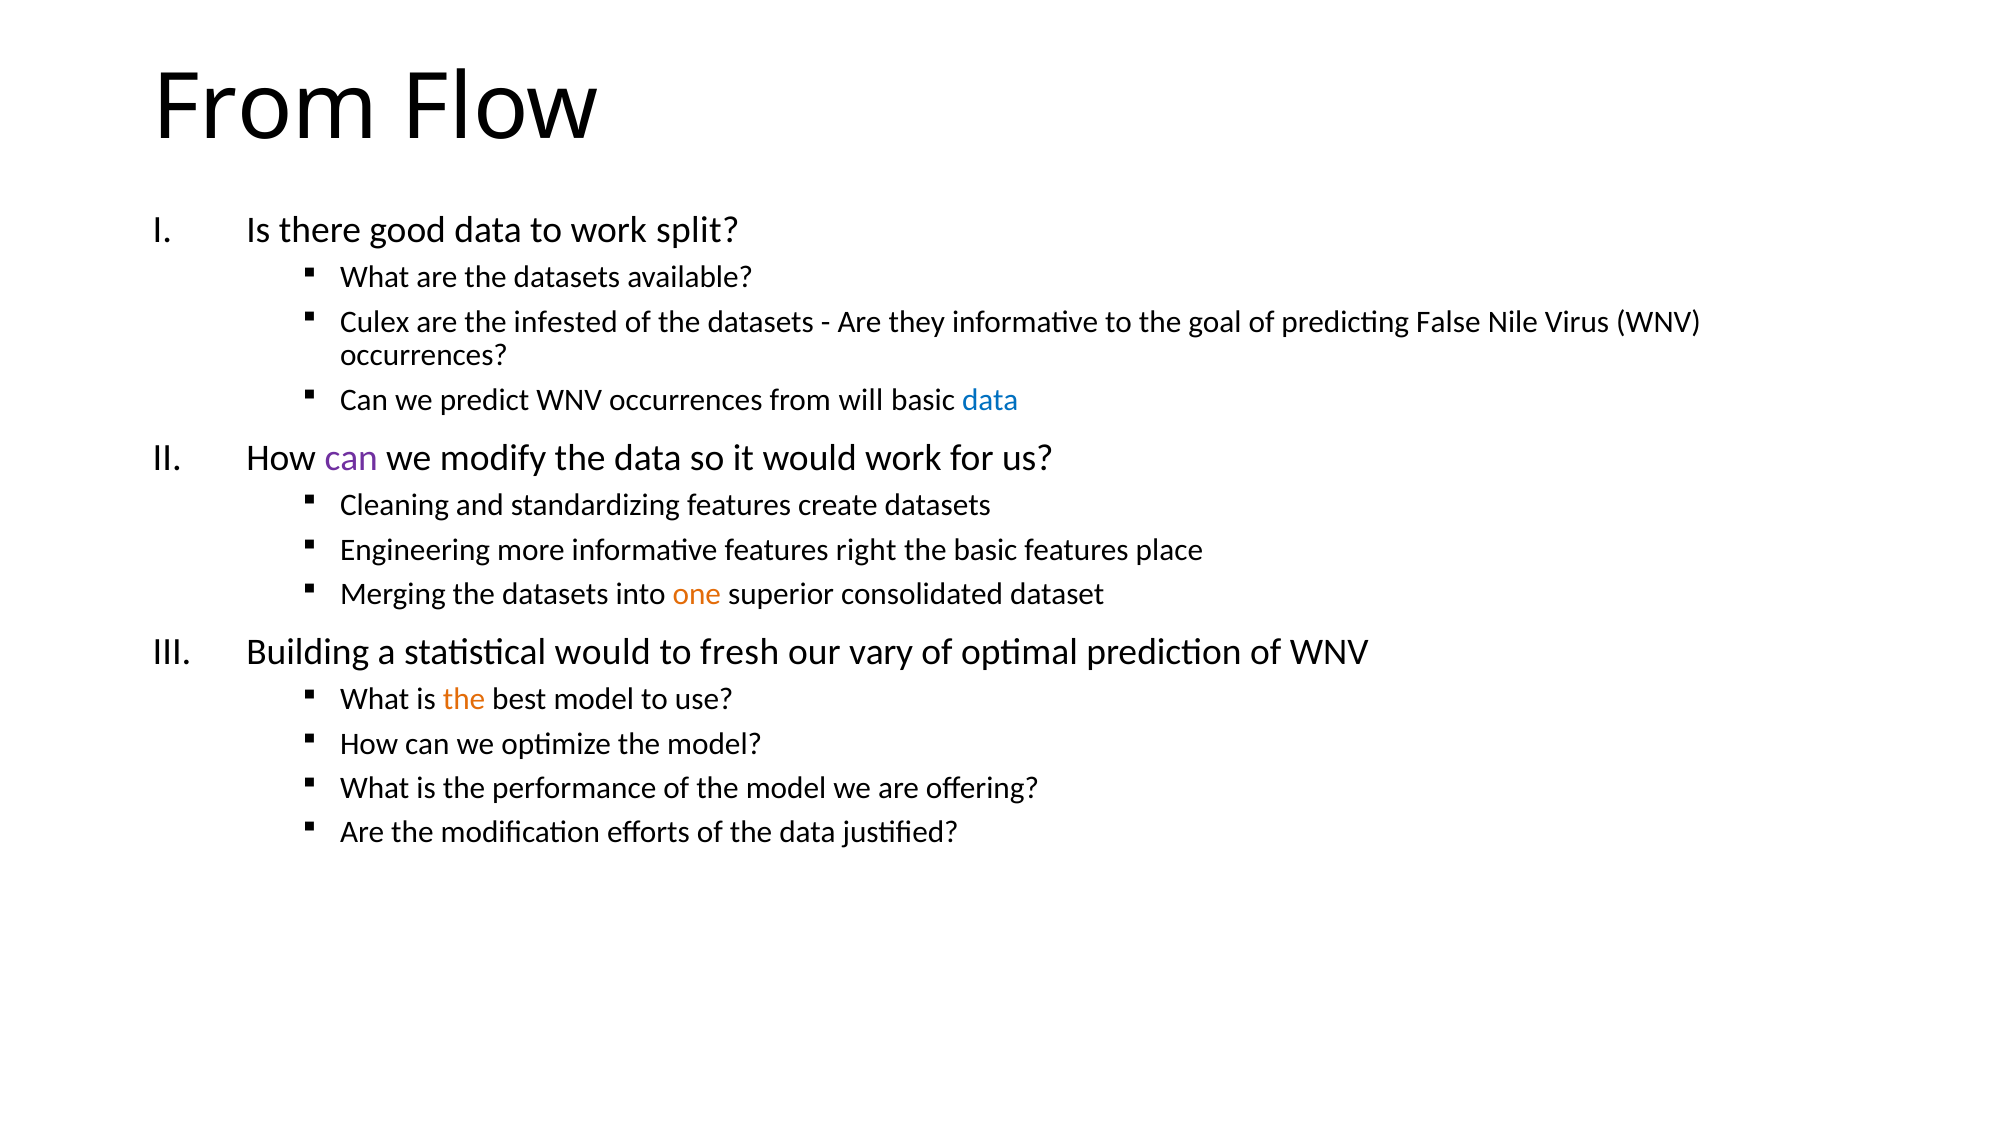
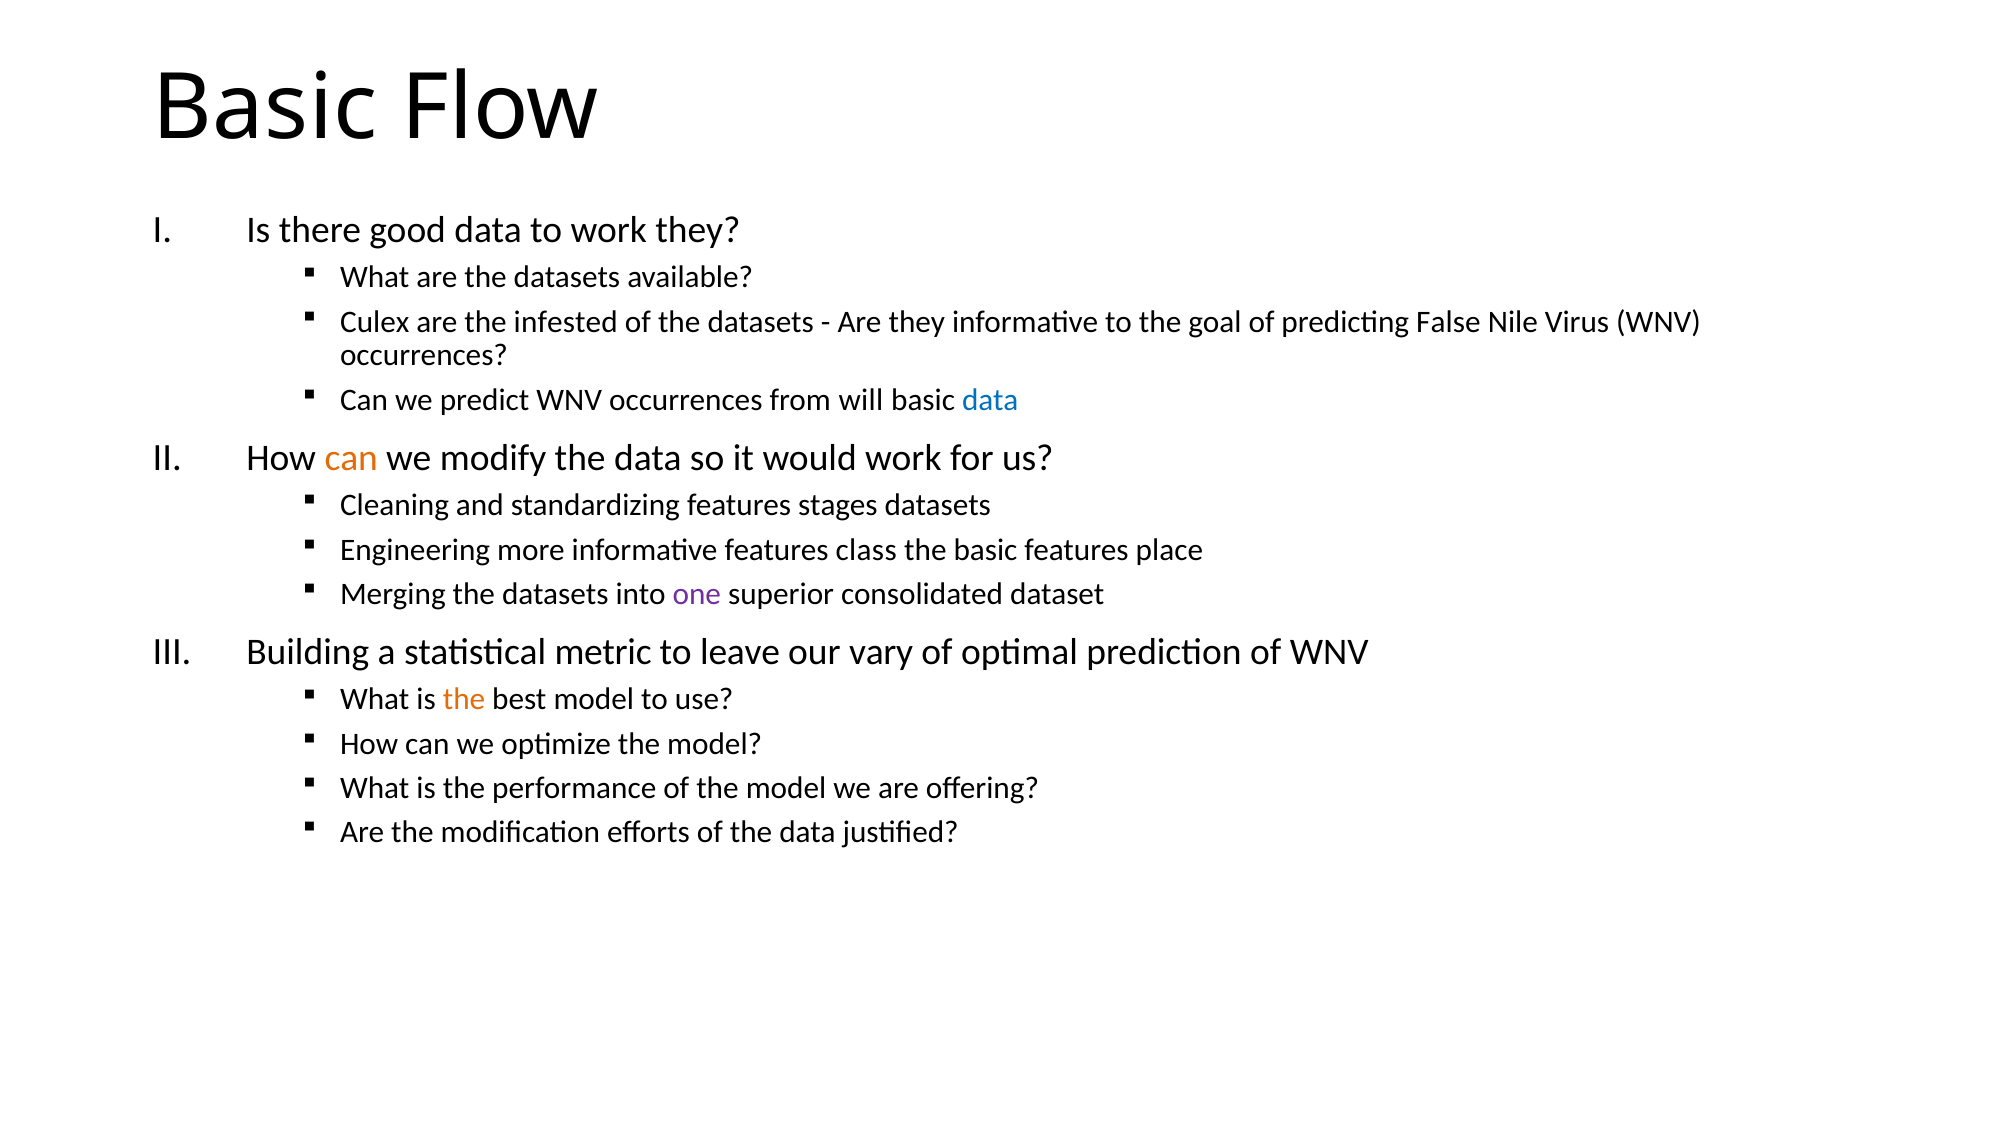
From at (266, 108): From -> Basic
work split: split -> they
can at (351, 458) colour: purple -> orange
create: create -> stages
right: right -> class
one colour: orange -> purple
statistical would: would -> metric
fresh: fresh -> leave
